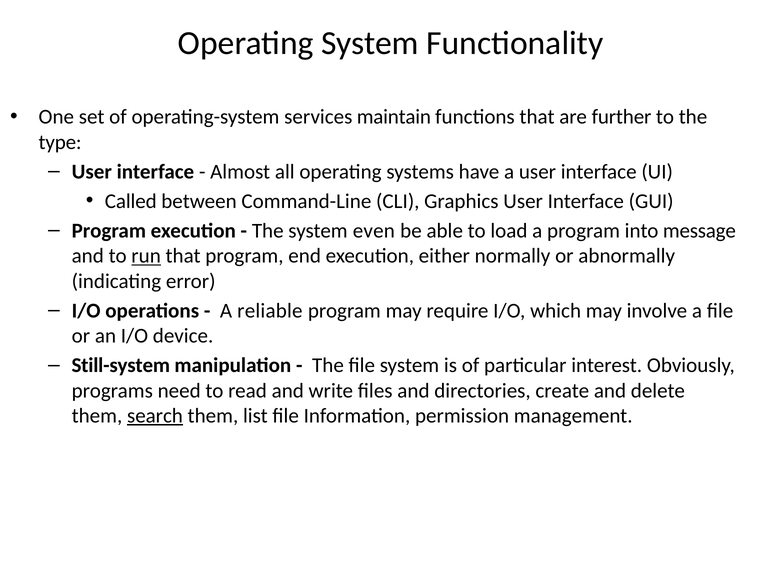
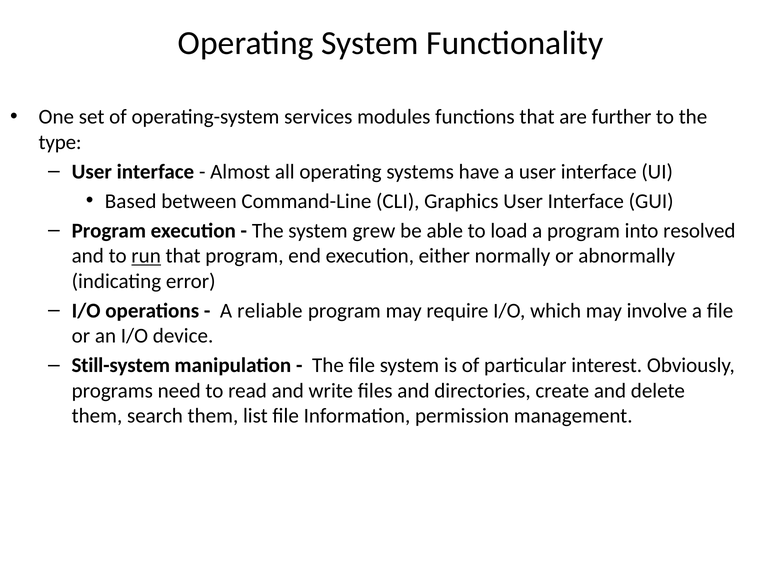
maintain: maintain -> modules
Called: Called -> Based
even: even -> grew
message: message -> resolved
search underline: present -> none
